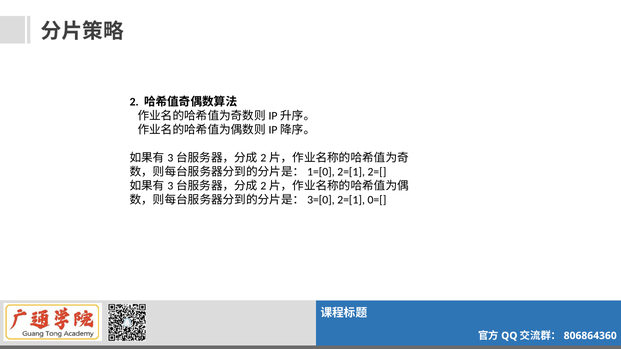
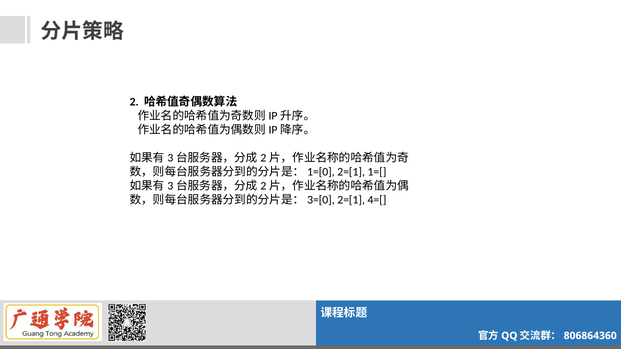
2=[: 2=[ -> 1=[
0=[: 0=[ -> 4=[
